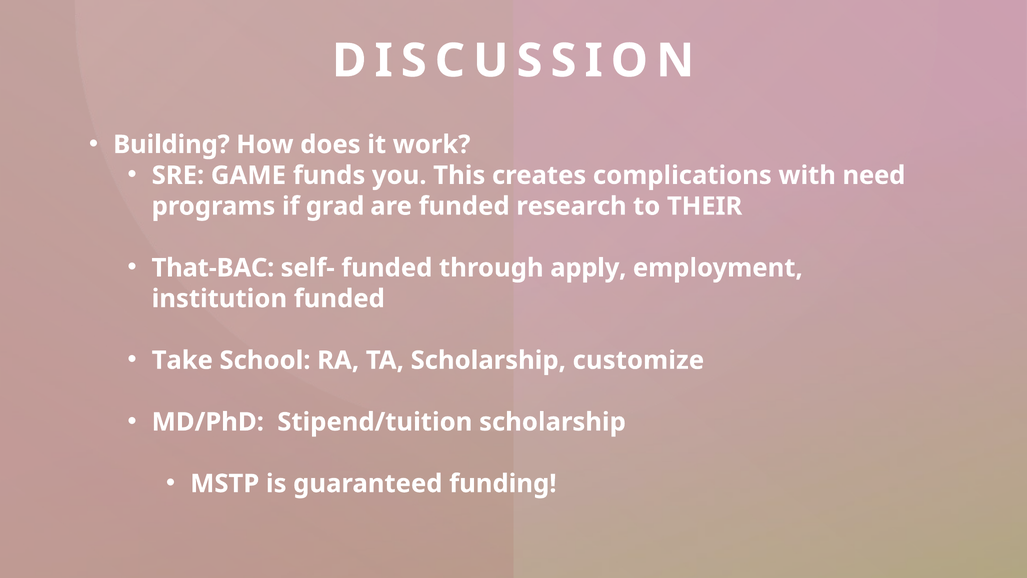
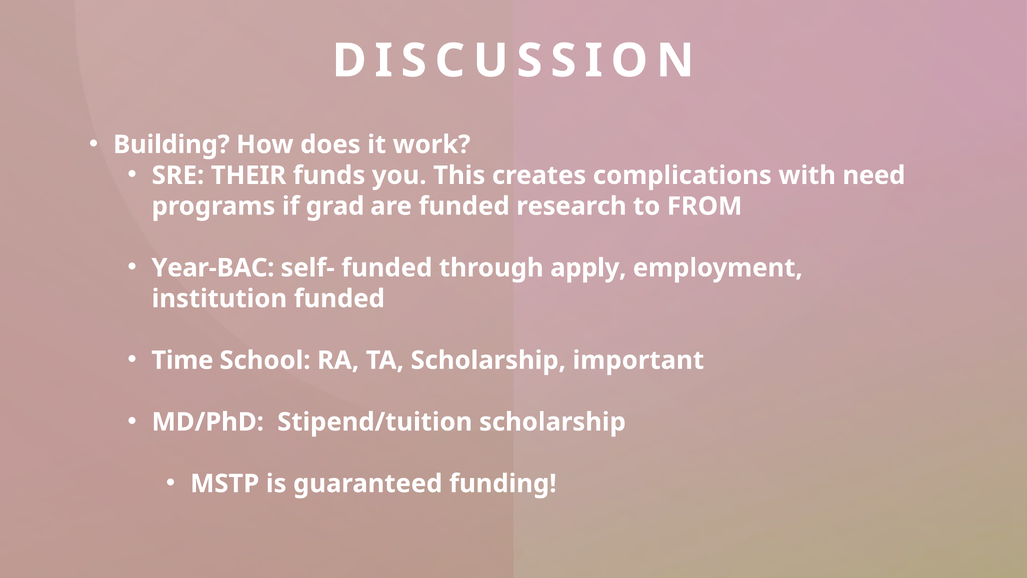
GAME: GAME -> THEIR
THEIR: THEIR -> FROM
That-BAC: That-BAC -> Year-BAC
Take: Take -> Time
customize: customize -> important
